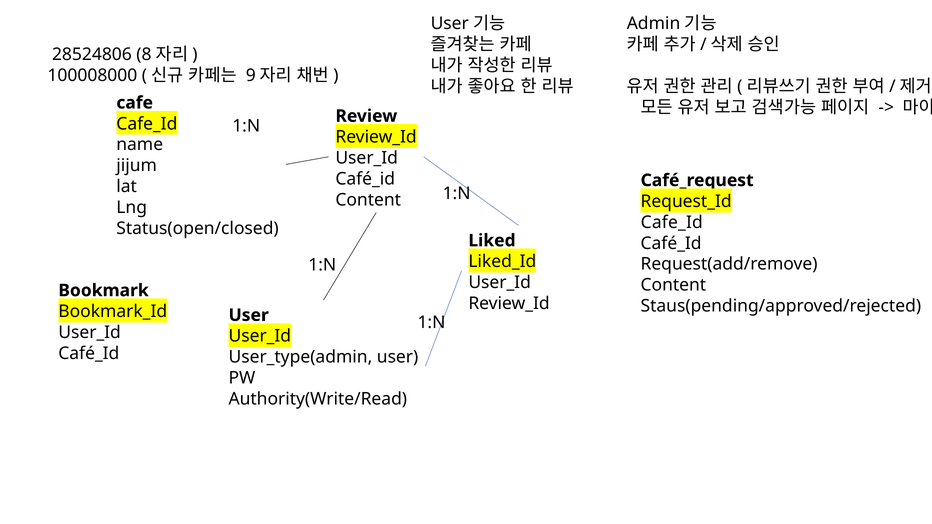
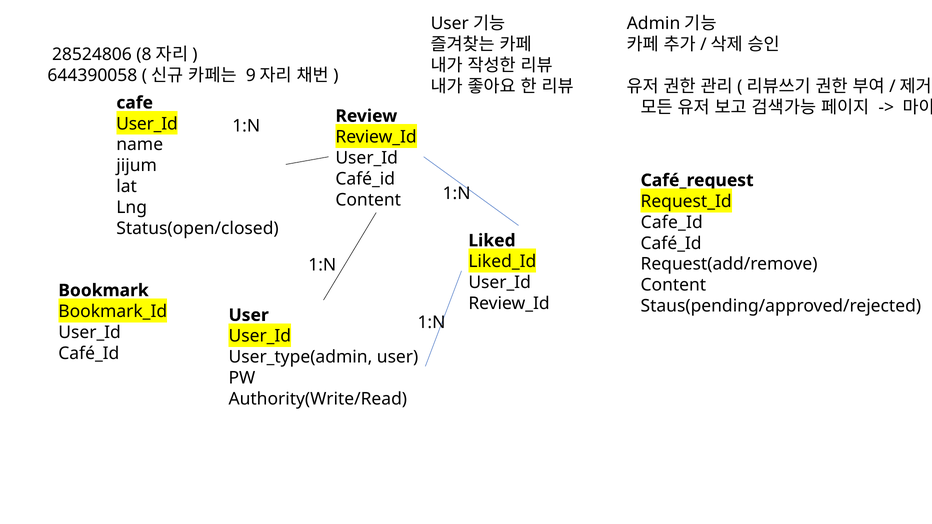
100008000: 100008000 -> 644390058
Cafe_Id at (147, 124): Cafe_Id -> User_Id
